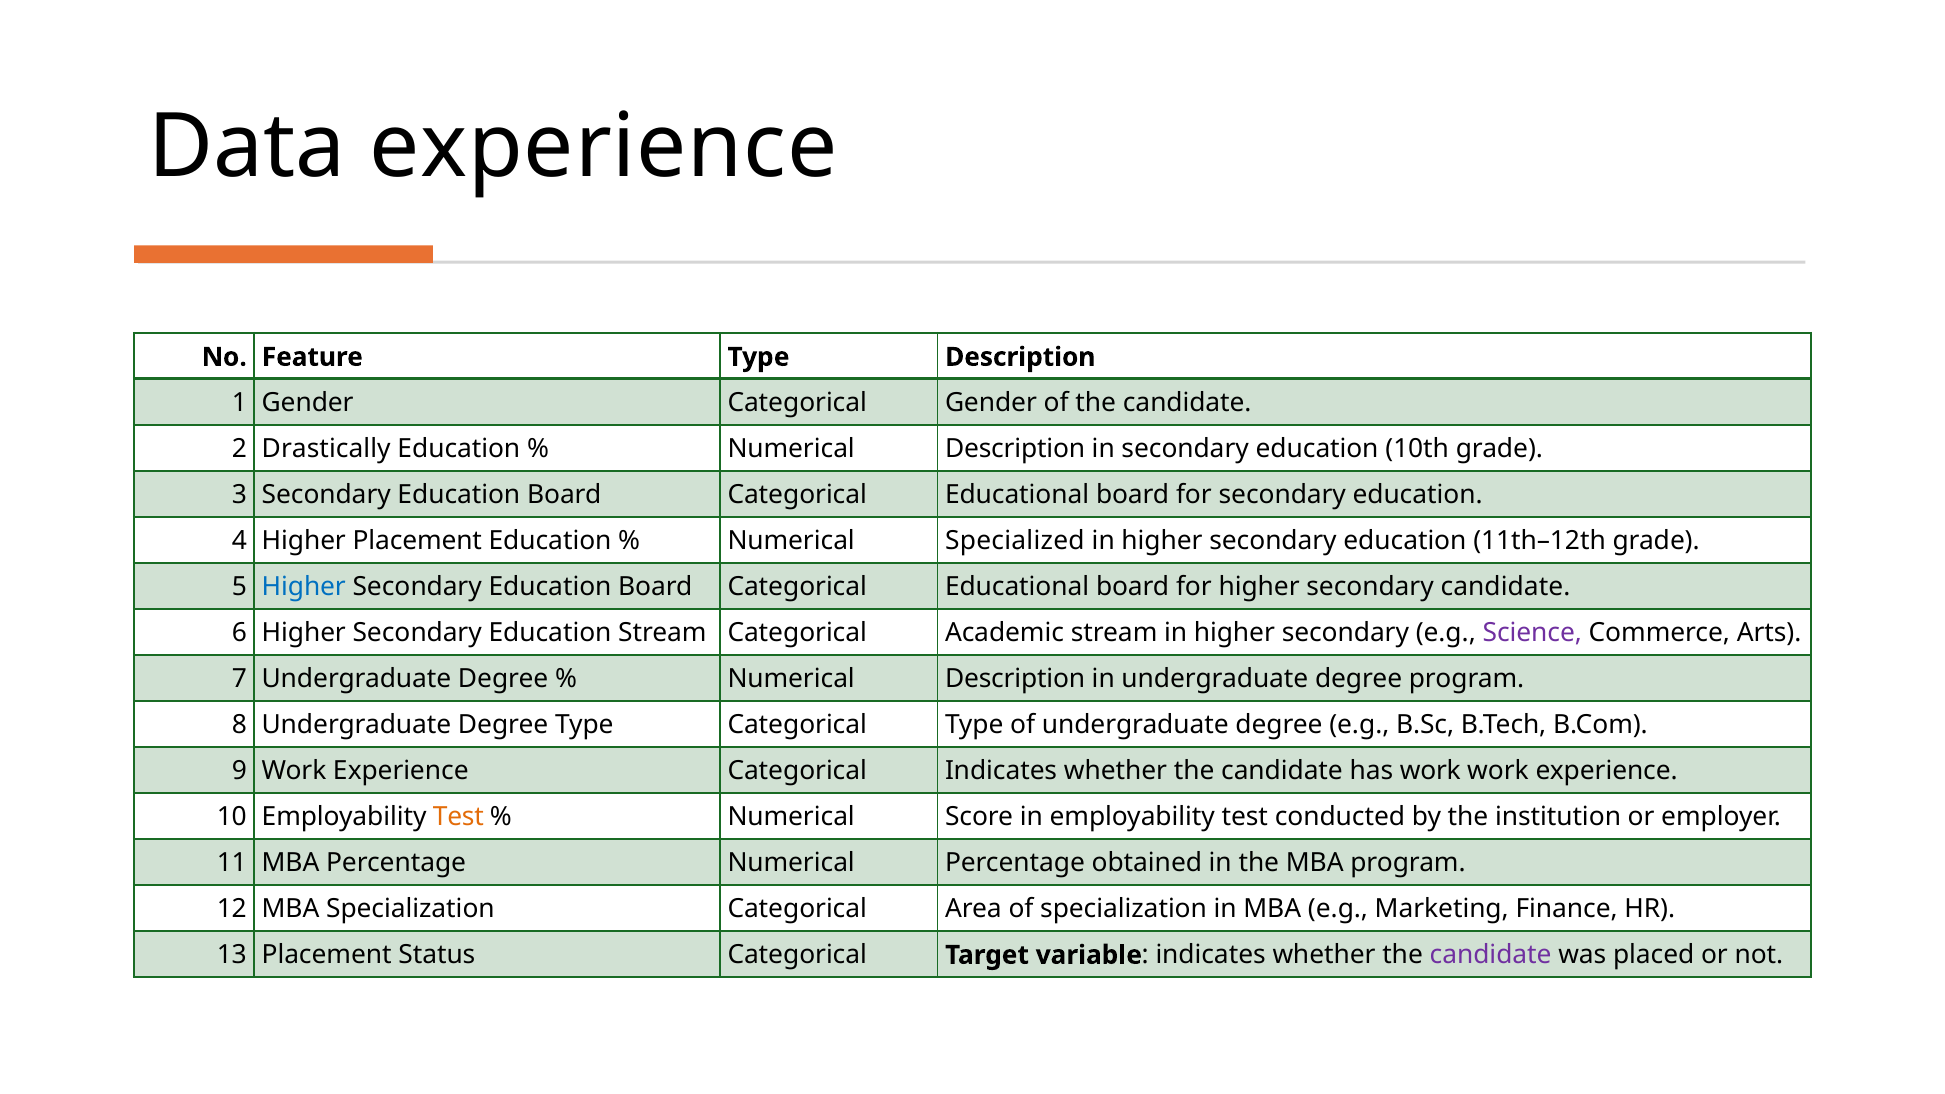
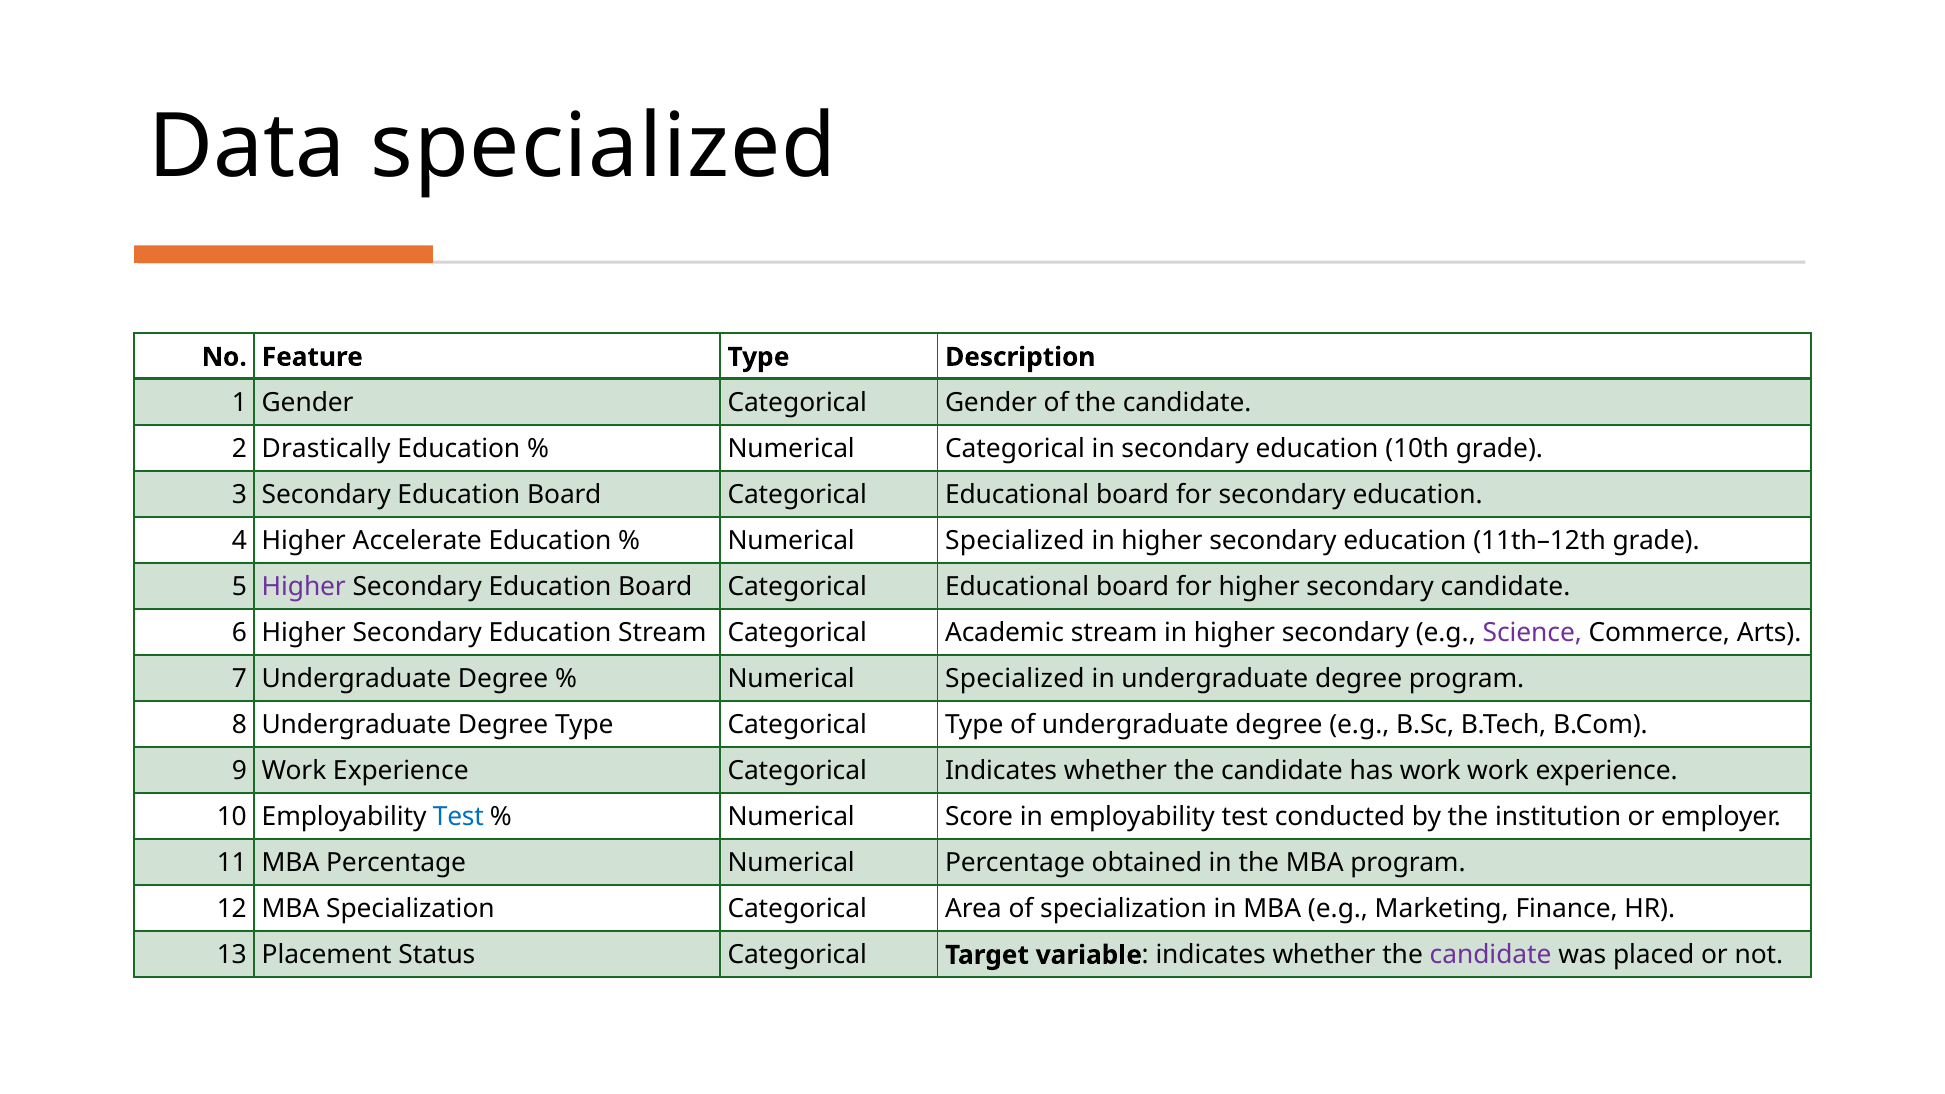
Data experience: experience -> specialized
Description at (1015, 449): Description -> Categorical
Higher Placement: Placement -> Accelerate
Higher at (304, 587) colour: blue -> purple
Description at (1015, 679): Description -> Specialized
Test at (458, 817) colour: orange -> blue
